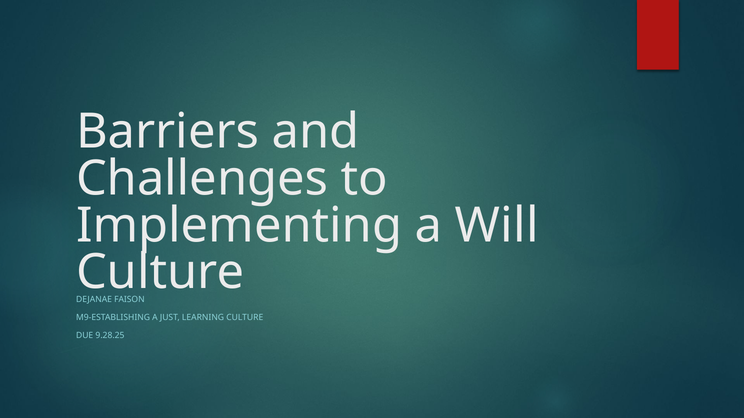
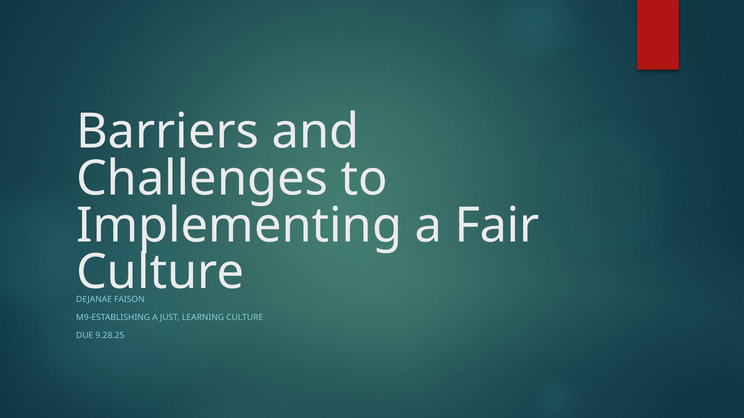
Will: Will -> Fair
